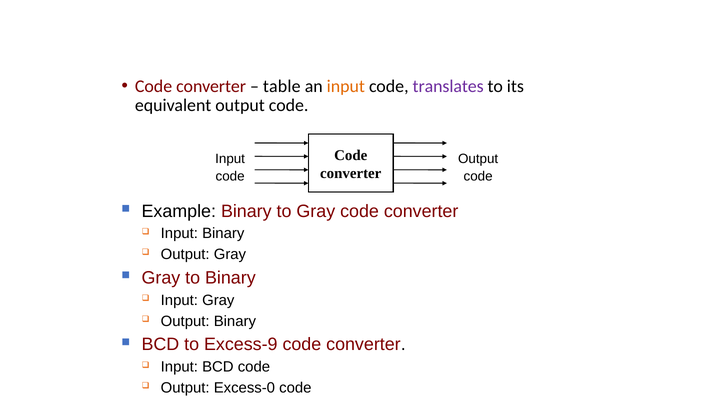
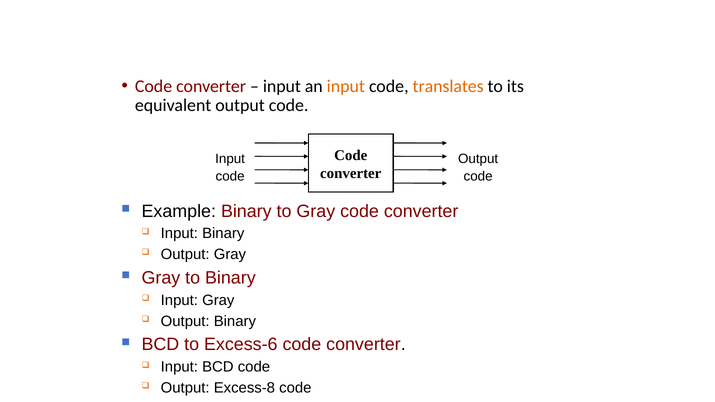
table at (282, 86): table -> input
translates colour: purple -> orange
Excess-9: Excess-9 -> Excess-6
Excess-0: Excess-0 -> Excess-8
